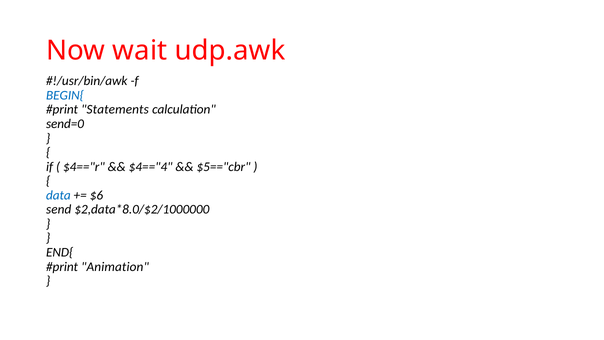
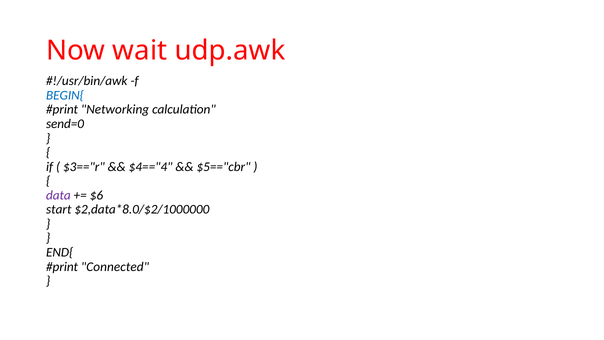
Statements: Statements -> Networking
$4=="r: $4=="r -> $3=="r
data colour: blue -> purple
send: send -> start
Animation: Animation -> Connected
